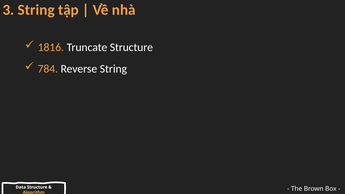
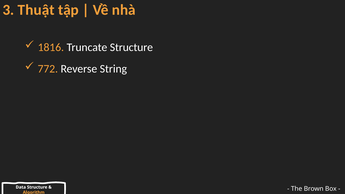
3 String: String -> Thuật
784: 784 -> 772
